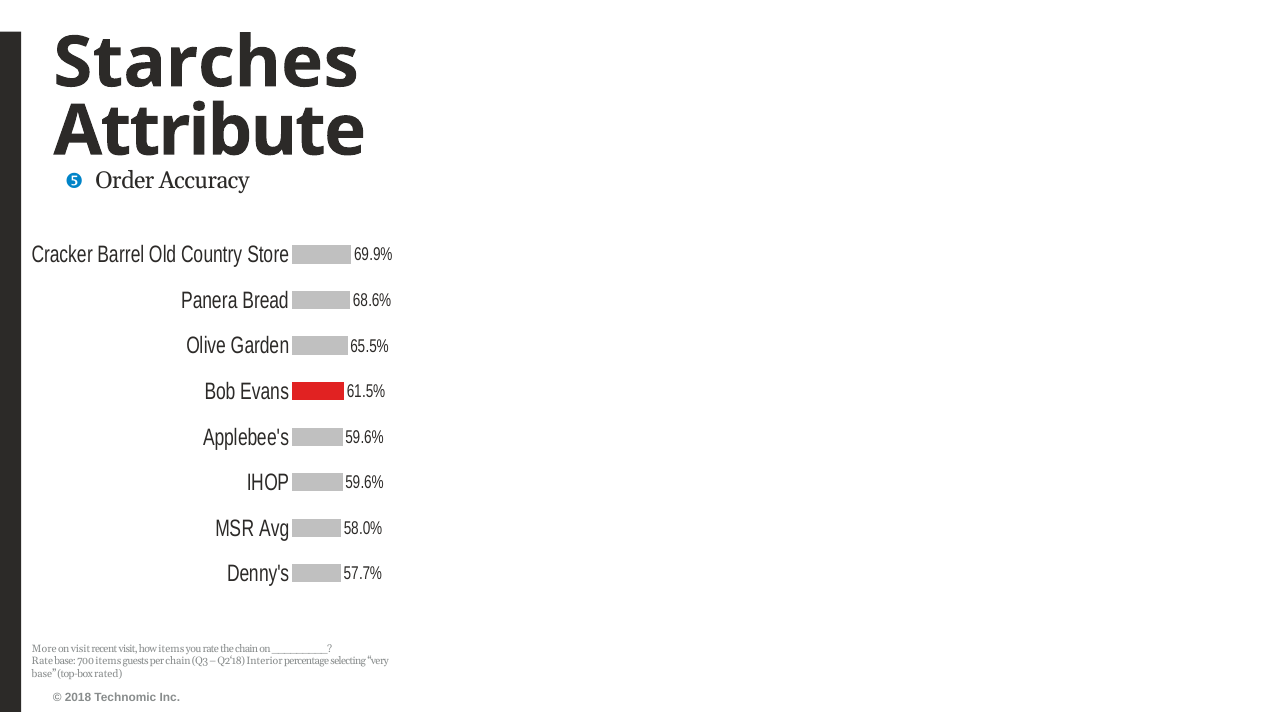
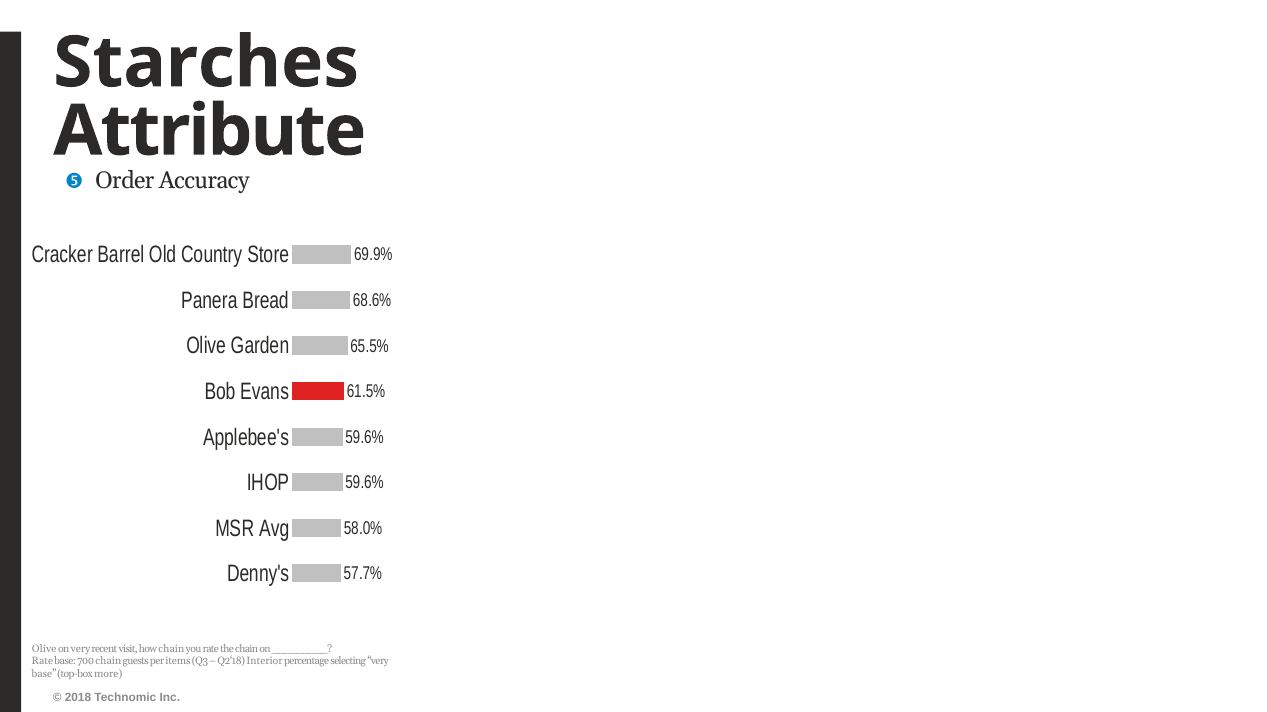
More at (44, 649): More -> Olive
on visit: visit -> very
how items: items -> chain
700 items: items -> chain
per chain: chain -> items
rated: rated -> more
